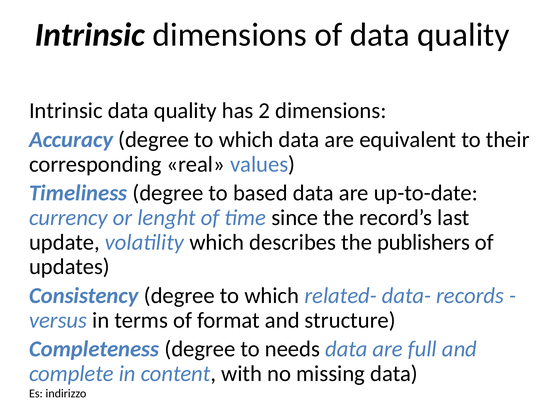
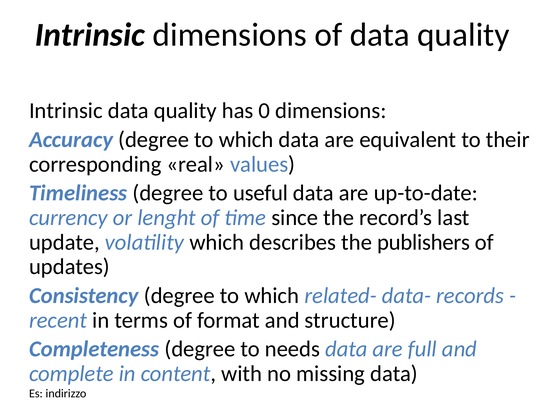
2: 2 -> 0
based: based -> useful
versus: versus -> recent
